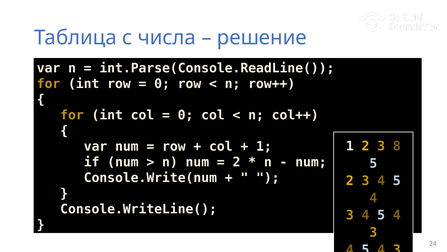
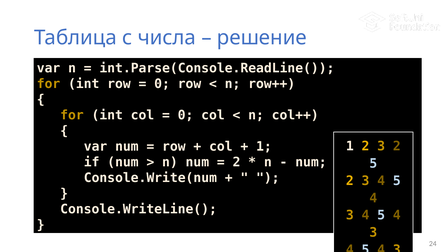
2 3 8: 8 -> 2
